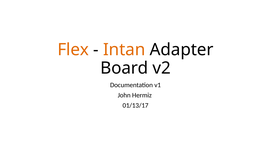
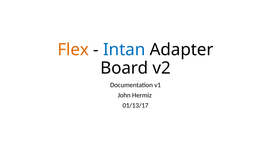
Intan colour: orange -> blue
